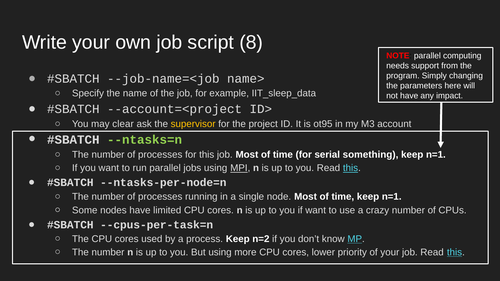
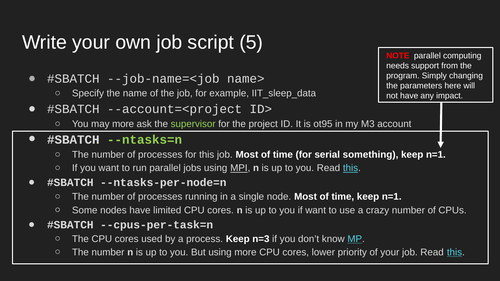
8: 8 -> 5
may clear: clear -> more
supervisor colour: yellow -> light green
n=2: n=2 -> n=3
